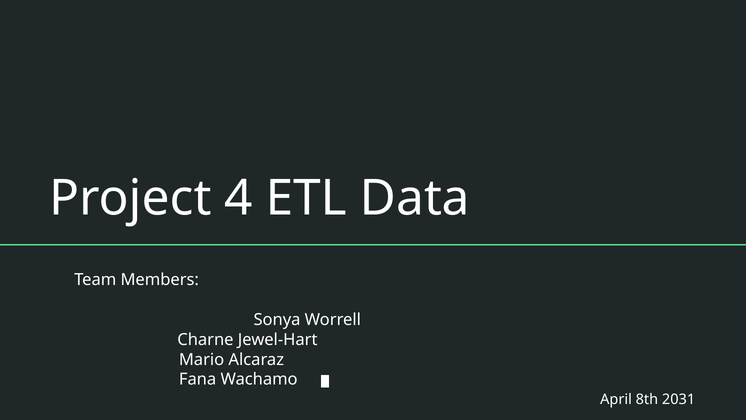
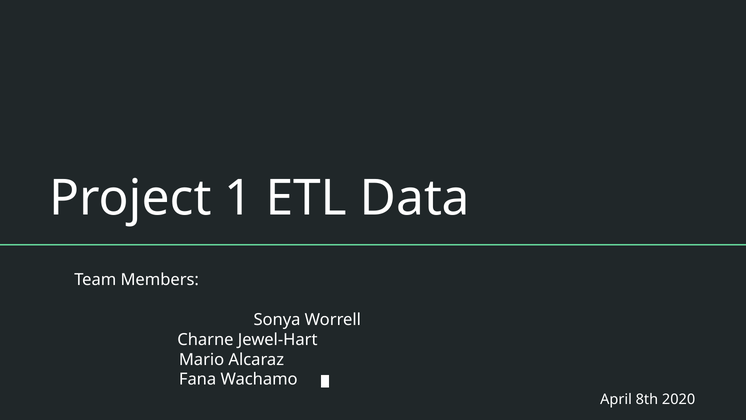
4: 4 -> 1
2031: 2031 -> 2020
